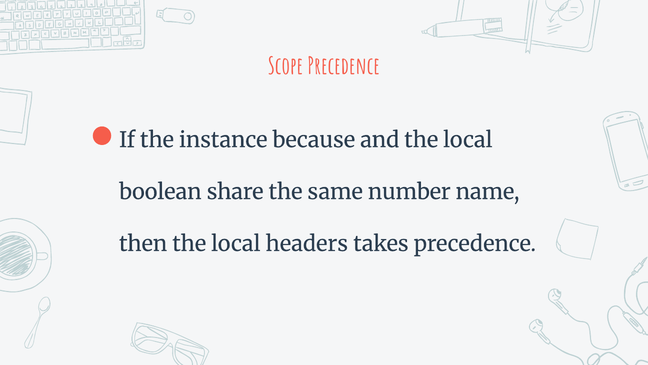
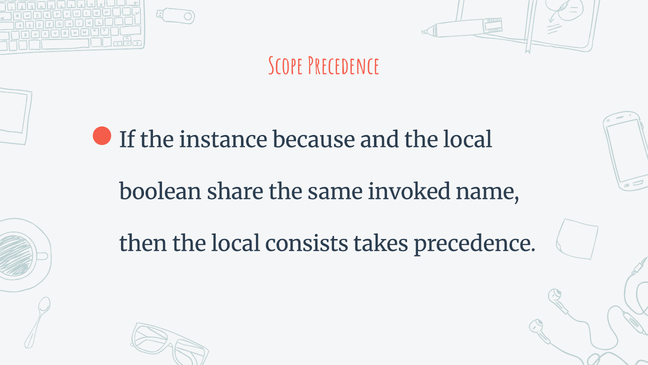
number: number -> invoked
headers: headers -> consists
